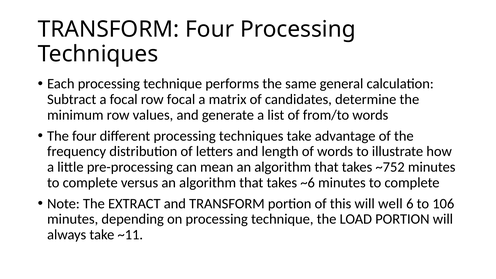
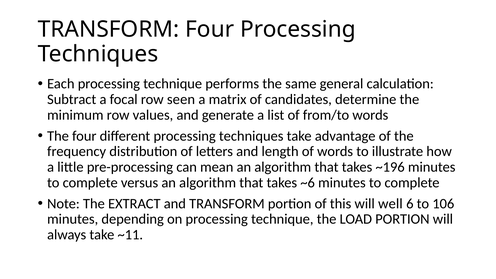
row focal: focal -> seen
~752: ~752 -> ~196
